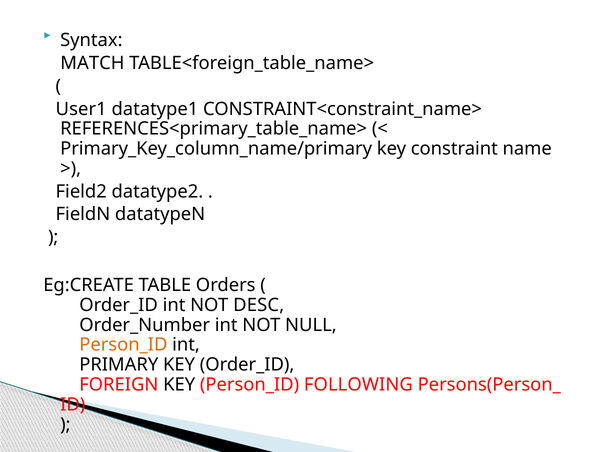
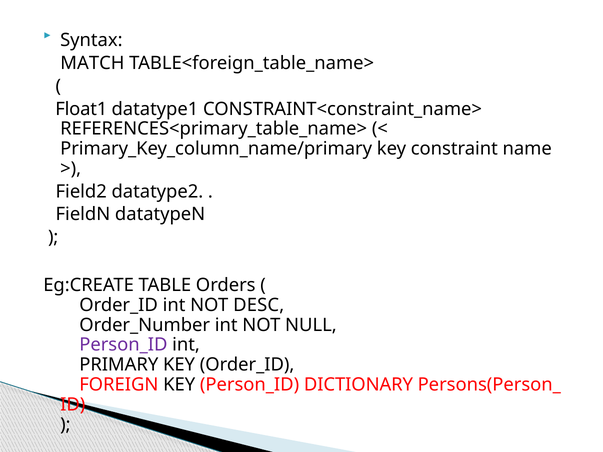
User1: User1 -> Float1
Person_ID at (123, 345) colour: orange -> purple
FOLLOWING: FOLLOWING -> DICTIONARY
